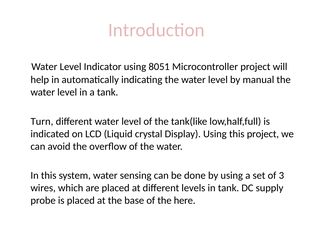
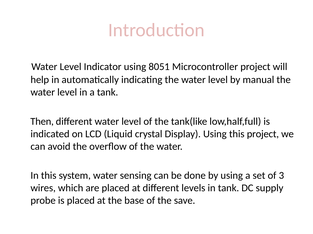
Turn: Turn -> Then
here: here -> save
